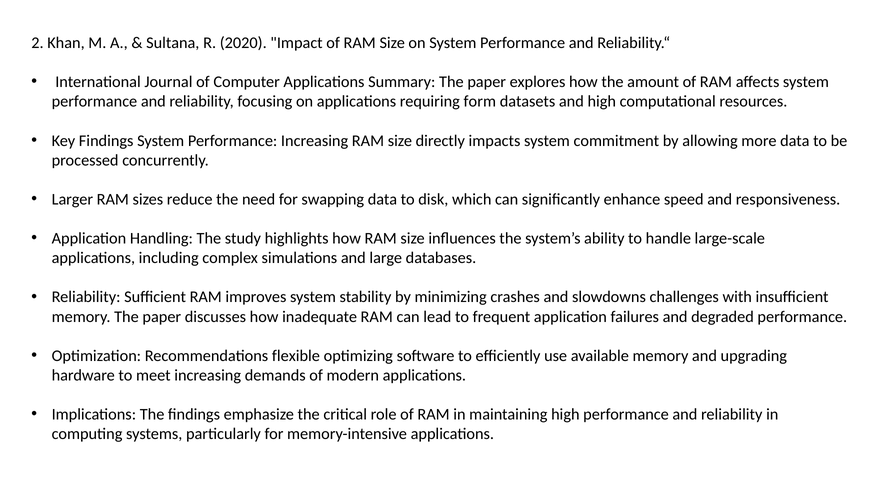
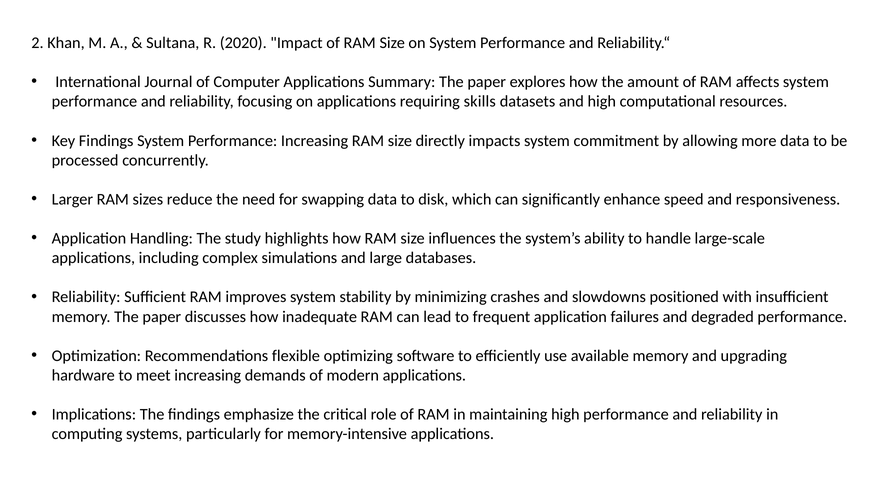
form: form -> skills
challenges: challenges -> positioned
